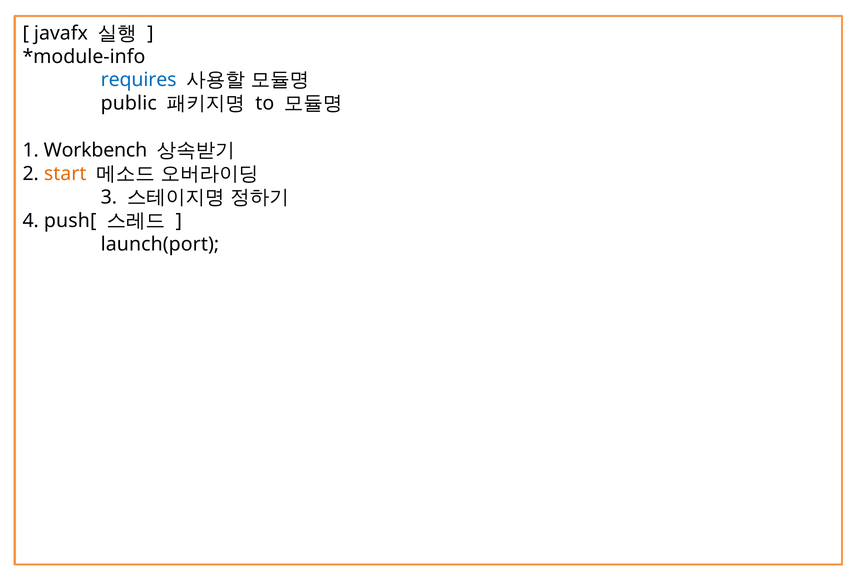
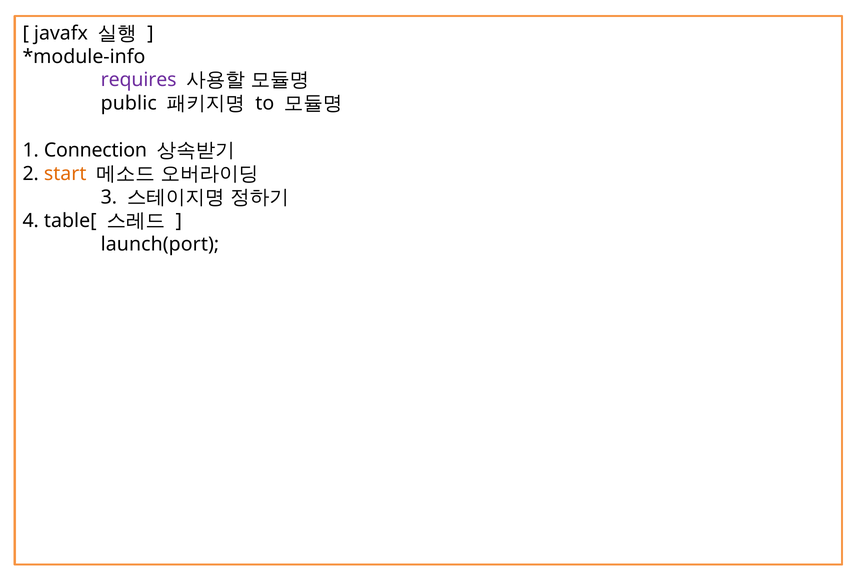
requires colour: blue -> purple
Workbench: Workbench -> Connection
push[: push[ -> table[
